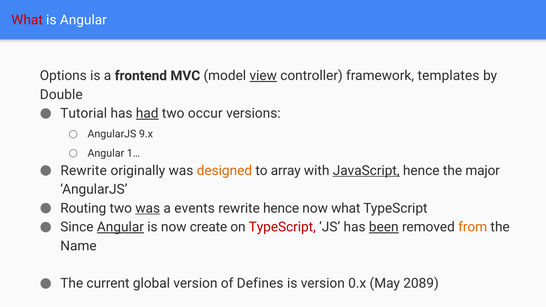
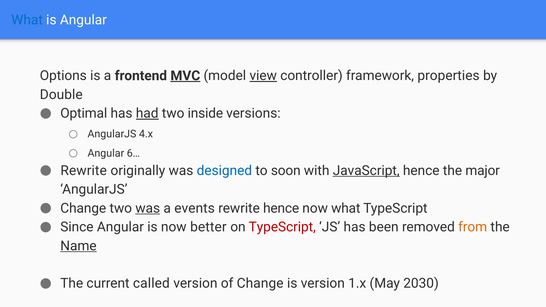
What at (27, 20) colour: red -> blue
MVC underline: none -> present
templates: templates -> properties
Tutorial: Tutorial -> Optimal
occur: occur -> inside
9.x: 9.x -> 4.x
1…: 1… -> 6…
designed colour: orange -> blue
array: array -> soon
Routing at (83, 208): Routing -> Change
Angular at (120, 227) underline: present -> none
create: create -> better
been underline: present -> none
Name underline: none -> present
global: global -> called
of Defines: Defines -> Change
0.x: 0.x -> 1.x
2089: 2089 -> 2030
